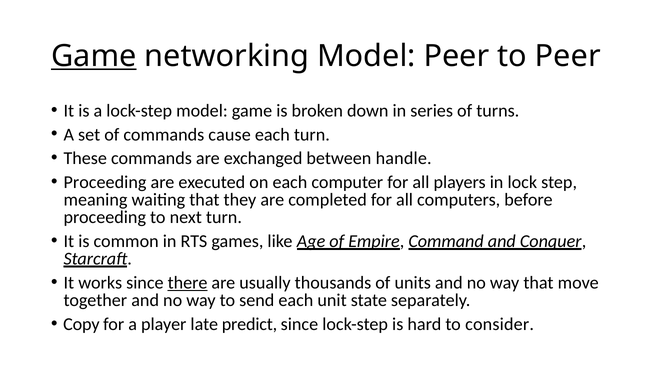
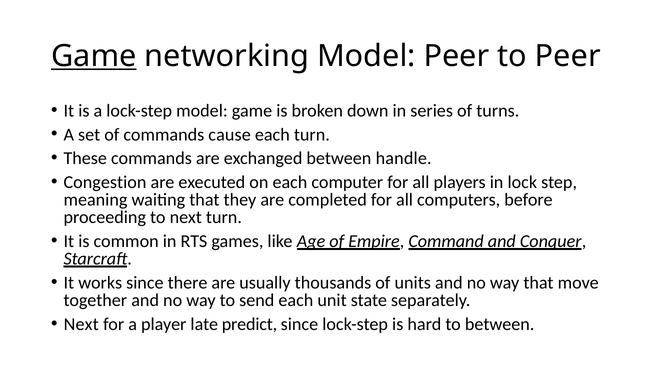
Proceeding at (105, 182): Proceeding -> Congestion
there underline: present -> none
Copy at (81, 324): Copy -> Next
to consider: consider -> between
